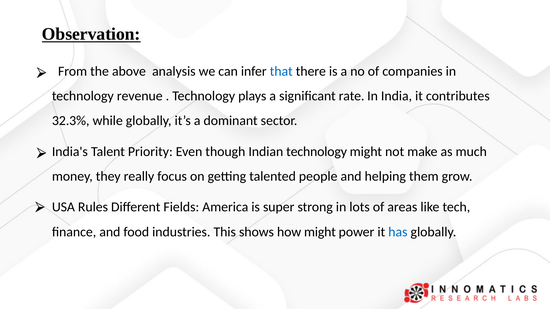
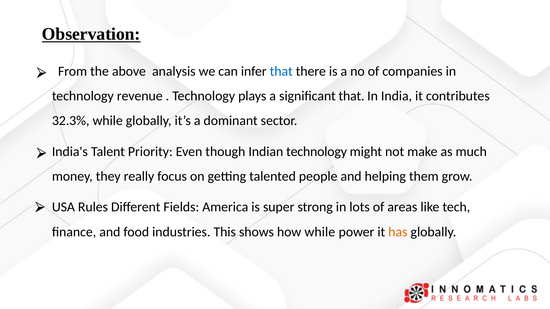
significant rate: rate -> that
how might: might -> while
has colour: blue -> orange
